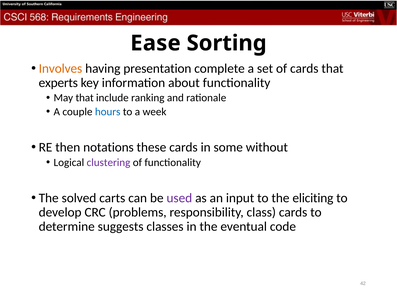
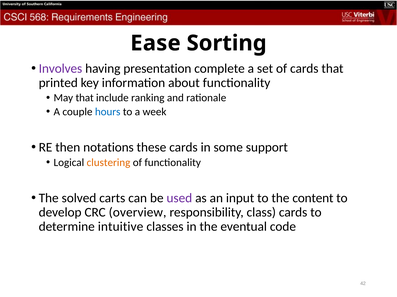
Involves colour: orange -> purple
experts: experts -> printed
without: without -> support
clustering colour: purple -> orange
eliciting: eliciting -> content
problems: problems -> overview
suggests: suggests -> intuitive
